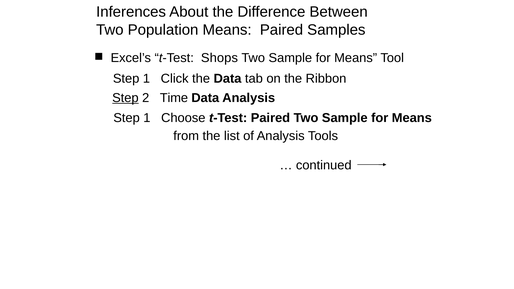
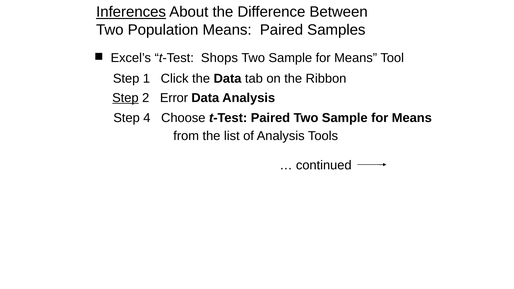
Inferences underline: none -> present
Time: Time -> Error
1 at (147, 118): 1 -> 4
